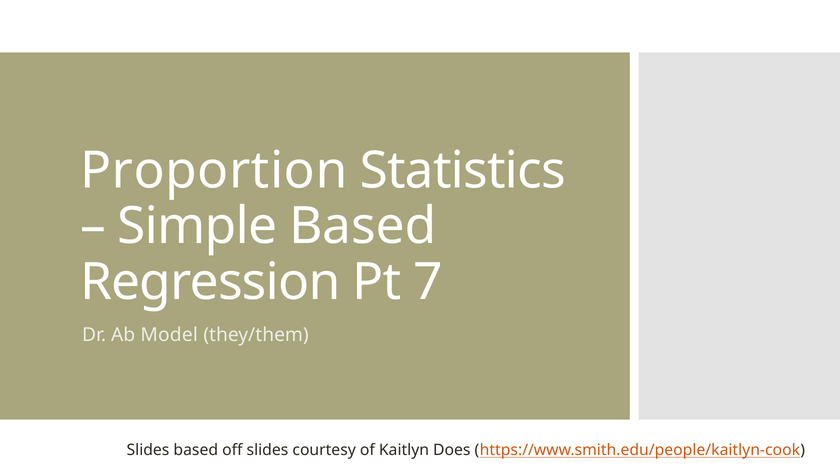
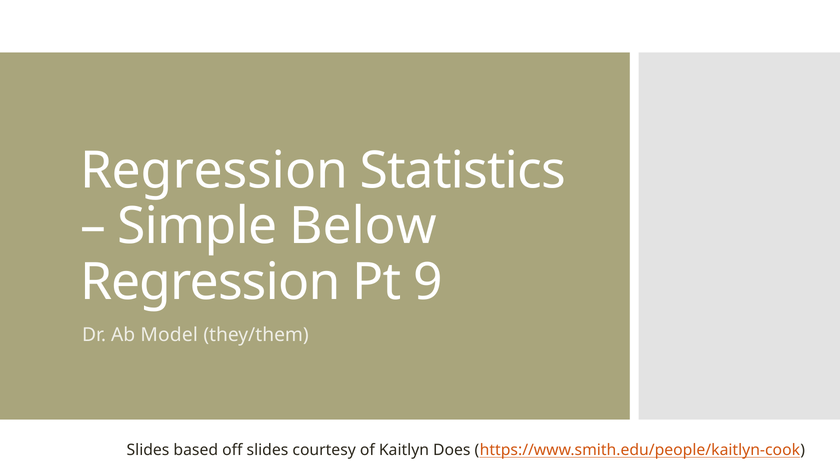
Proportion at (214, 171): Proportion -> Regression
Simple Based: Based -> Below
7: 7 -> 9
